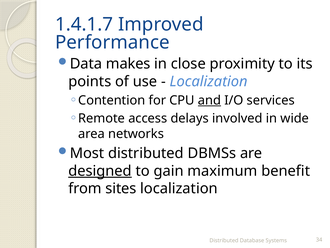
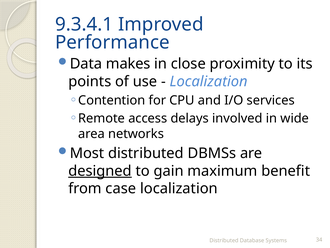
1.4.1.7: 1.4.1.7 -> 9.3.4.1
and underline: present -> none
sites: sites -> case
